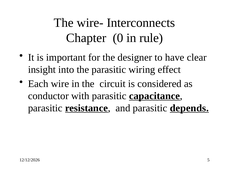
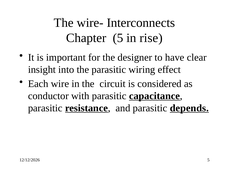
Chapter 0: 0 -> 5
rule: rule -> rise
